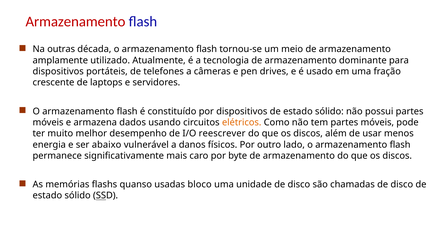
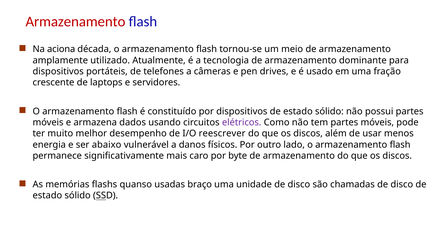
outras: outras -> aciona
elétricos colour: orange -> purple
bloco: bloco -> braço
